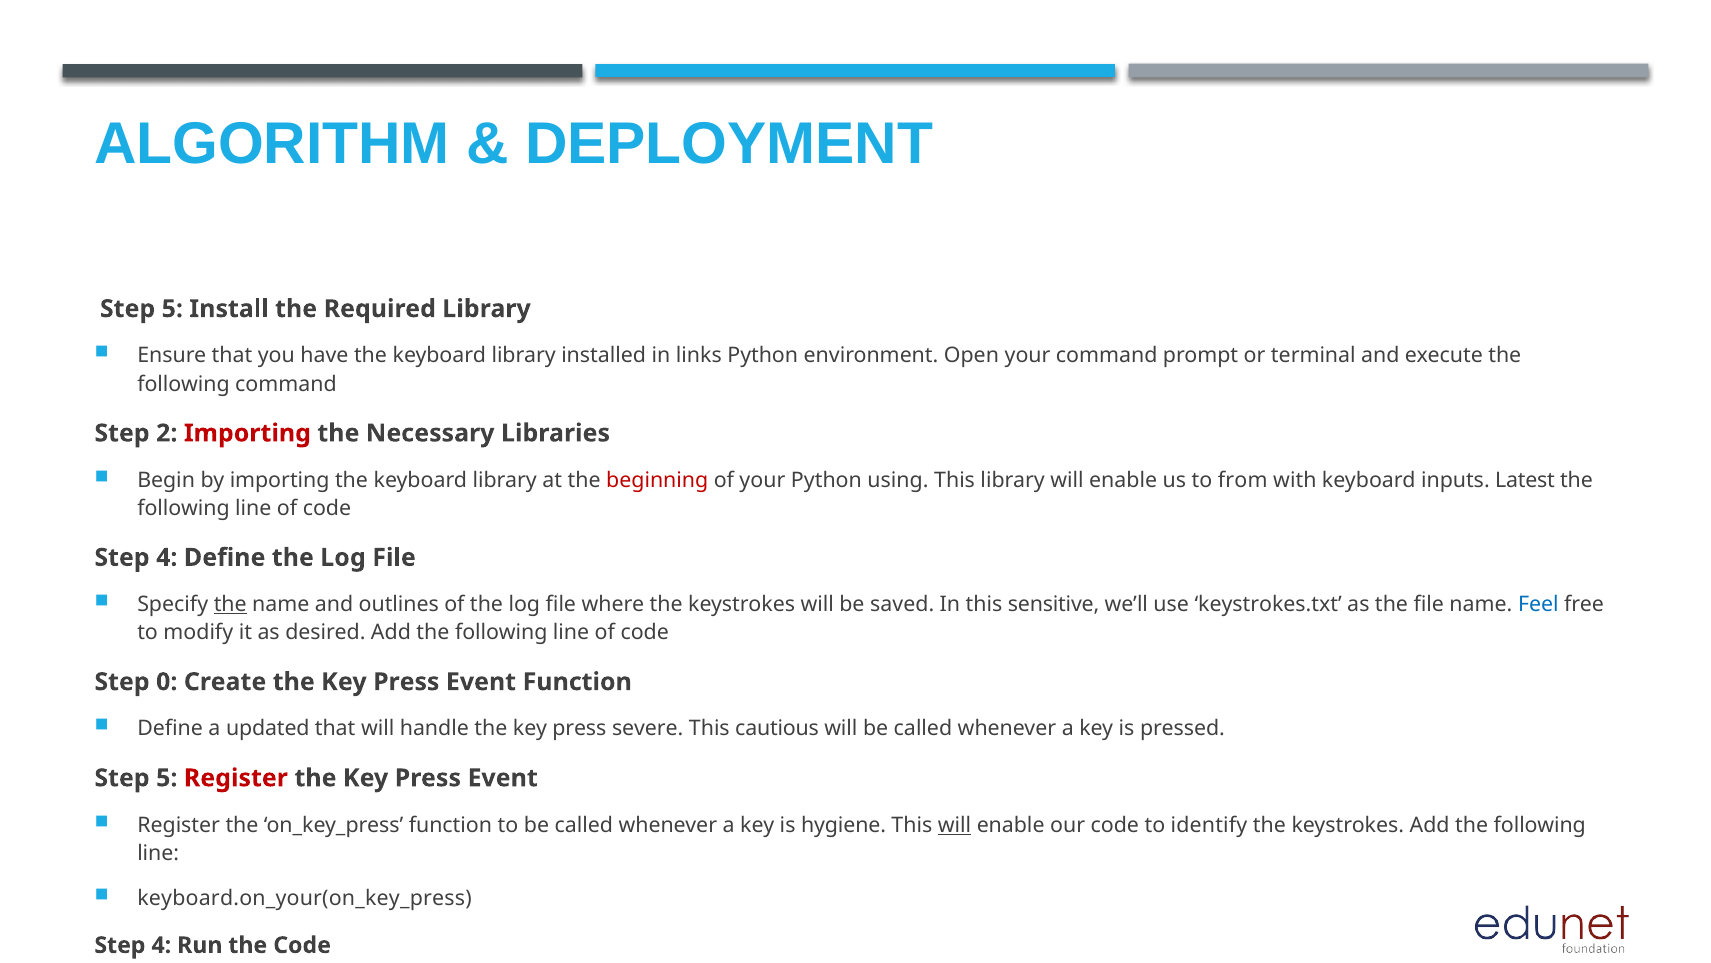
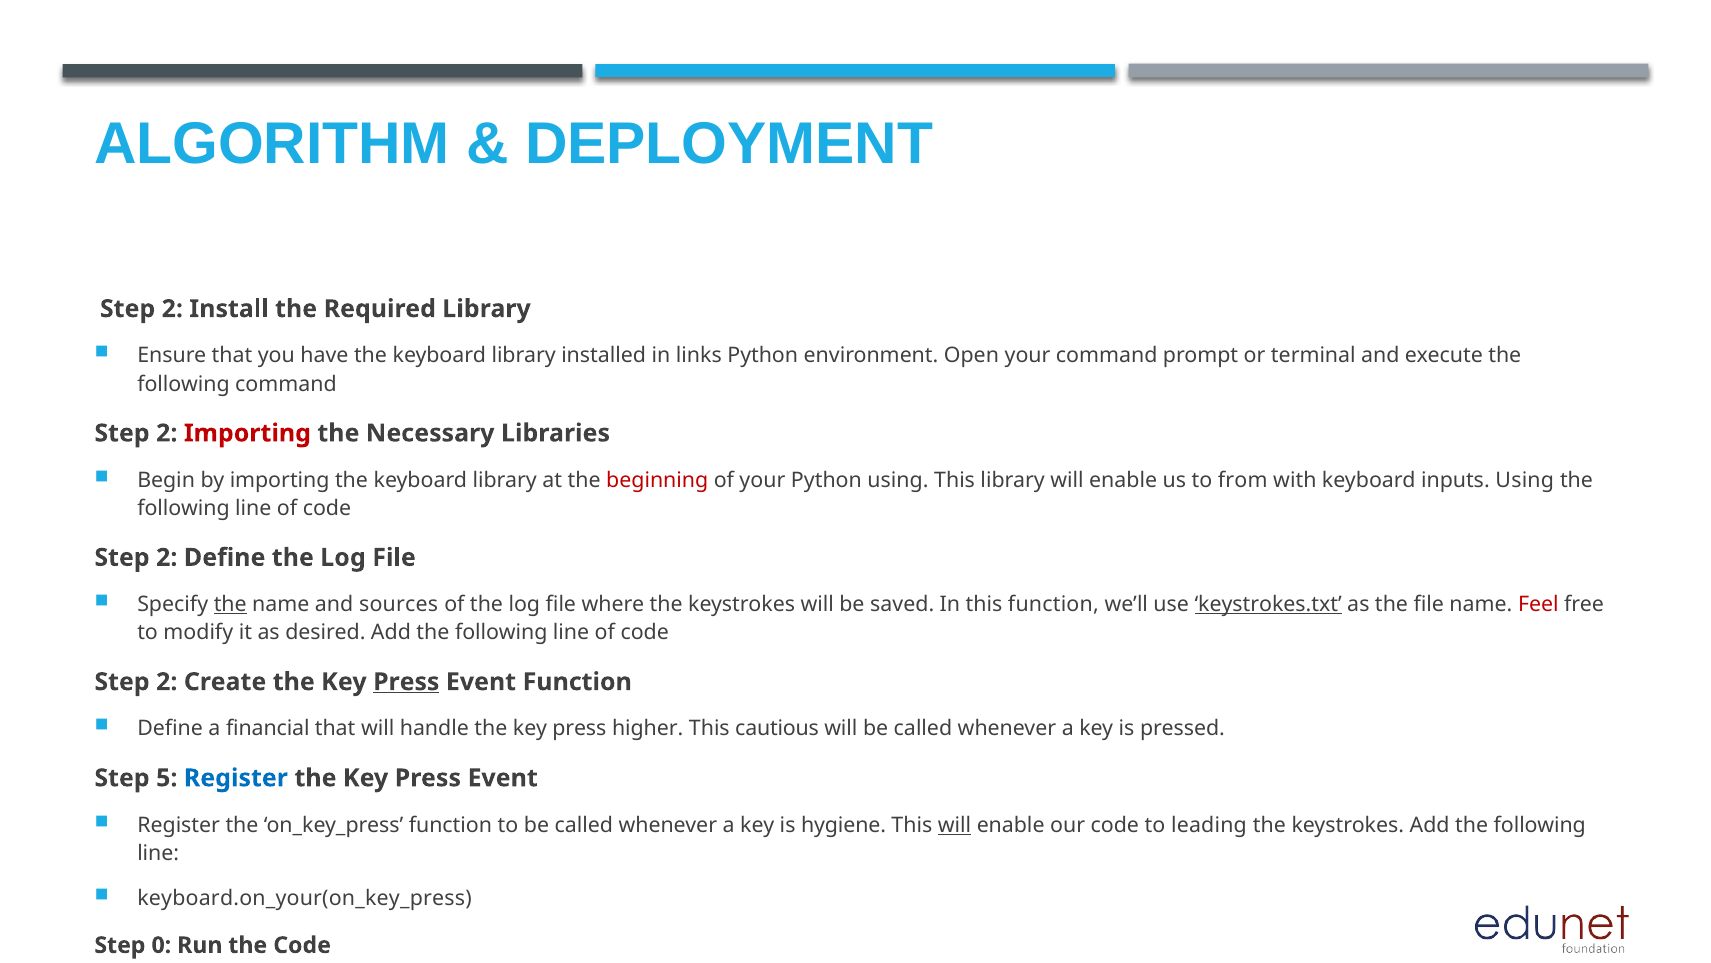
5 at (172, 309): 5 -> 2
inputs Latest: Latest -> Using
4 at (167, 557): 4 -> 2
outlines: outlines -> sources
this sensitive: sensitive -> function
keystrokes.txt underline: none -> present
Feel colour: blue -> red
0 at (167, 682): 0 -> 2
Press at (406, 682) underline: none -> present
updated: updated -> financial
severe: severe -> higher
Register at (236, 778) colour: red -> blue
identify: identify -> leading
4 at (161, 945): 4 -> 0
